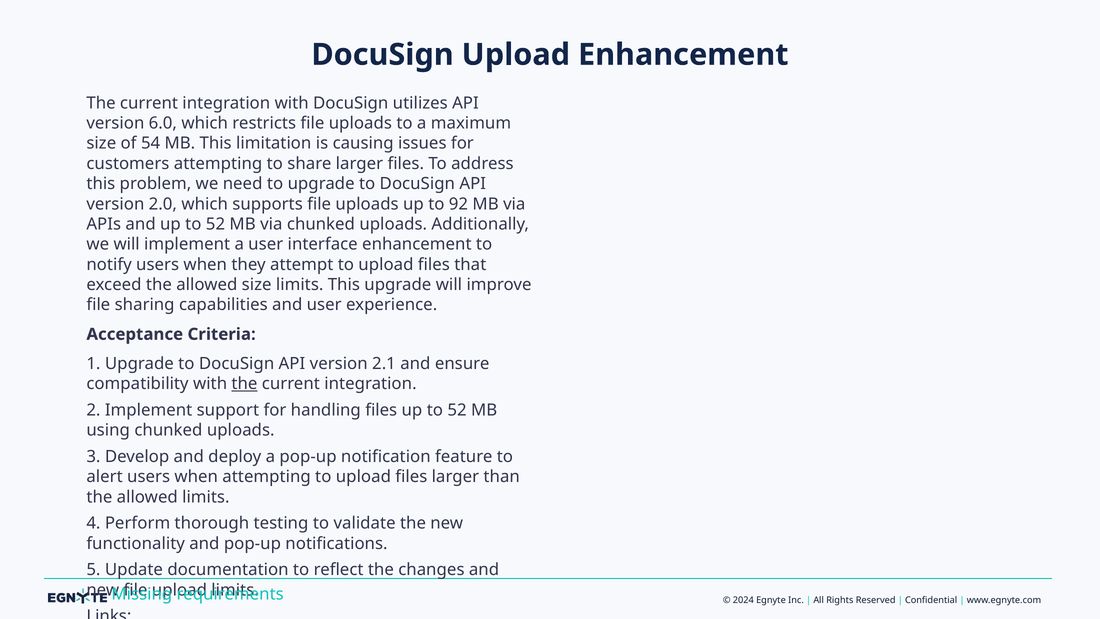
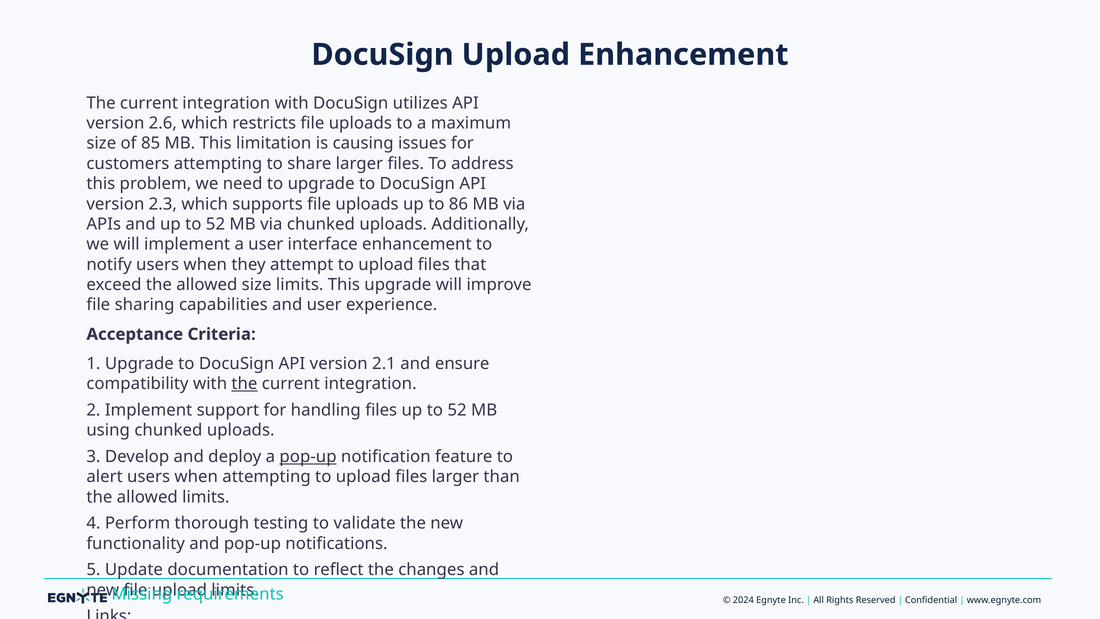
6.0: 6.0 -> 2.6
54: 54 -> 85
2.0: 2.0 -> 2.3
92: 92 -> 86
pop-up at (308, 456) underline: none -> present
